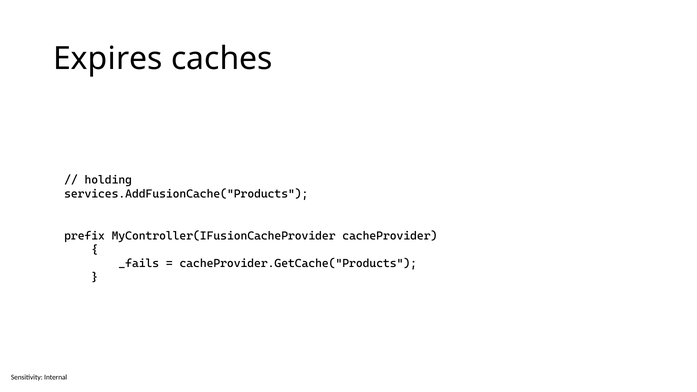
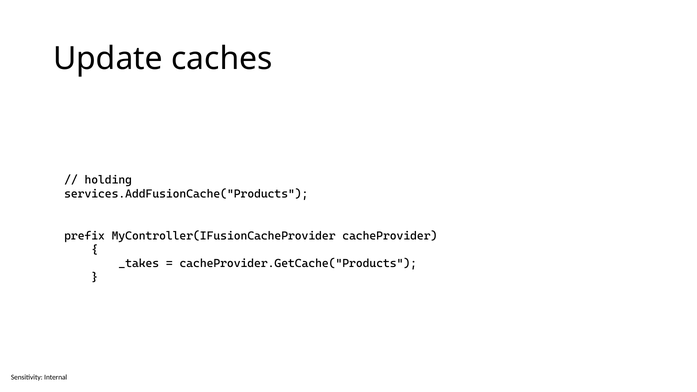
Expires: Expires -> Update
_fails: _fails -> _takes
